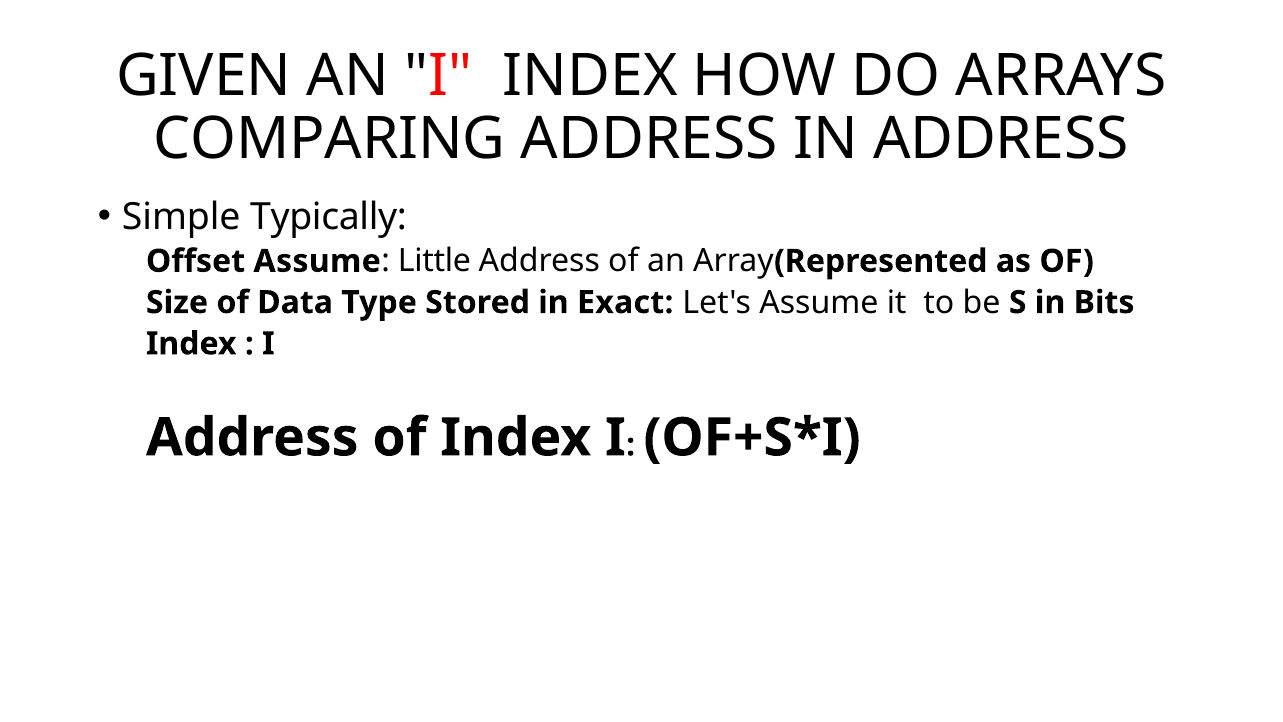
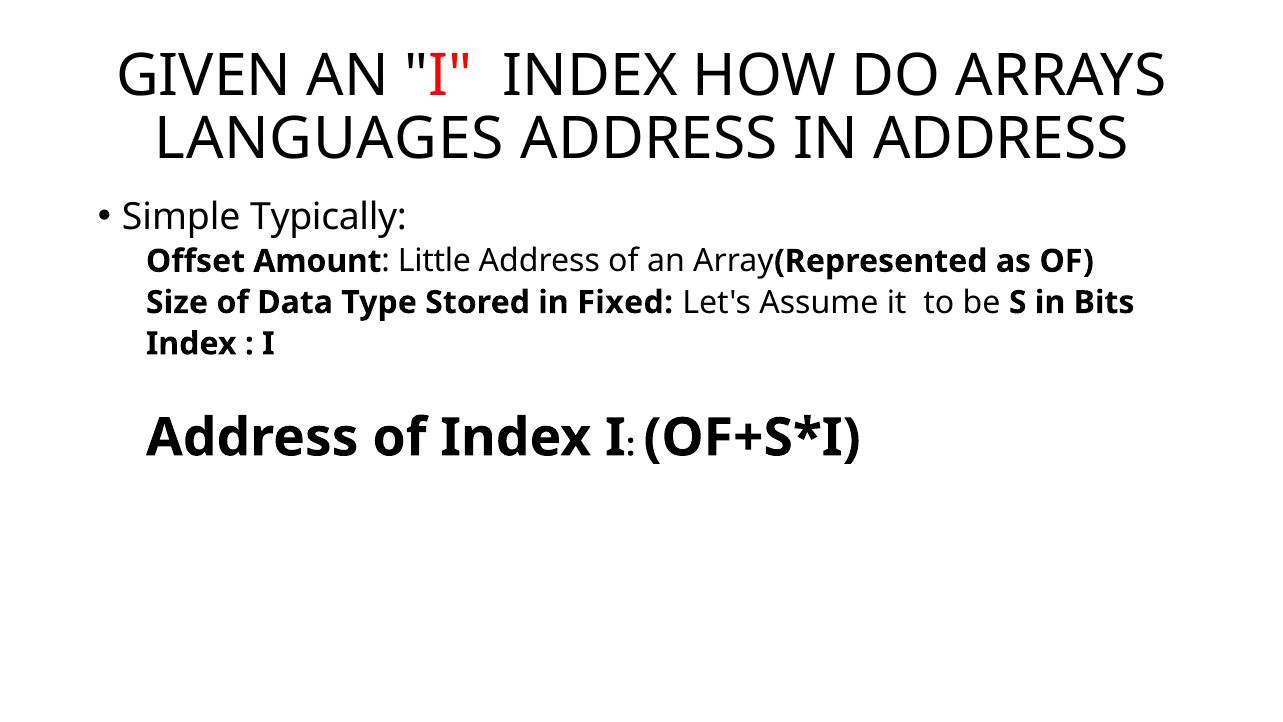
COMPARING: COMPARING -> LANGUAGES
Offset Assume: Assume -> Amount
Exact: Exact -> Fixed
